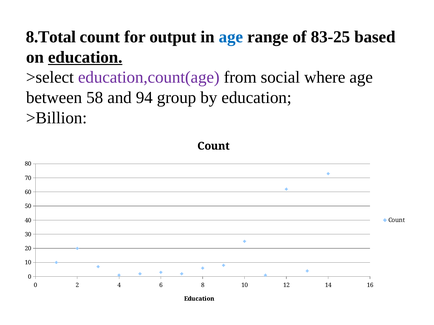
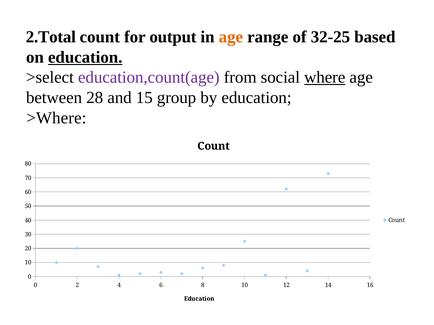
8.Total: 8.Total -> 2.Total
age at (231, 37) colour: blue -> orange
83-25: 83-25 -> 32-25
where underline: none -> present
58: 58 -> 28
94: 94 -> 15
>Billion: >Billion -> >Where
